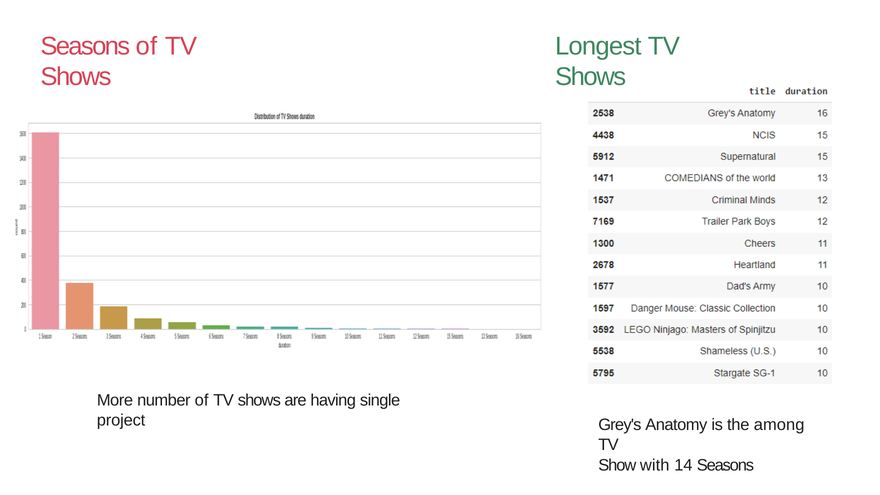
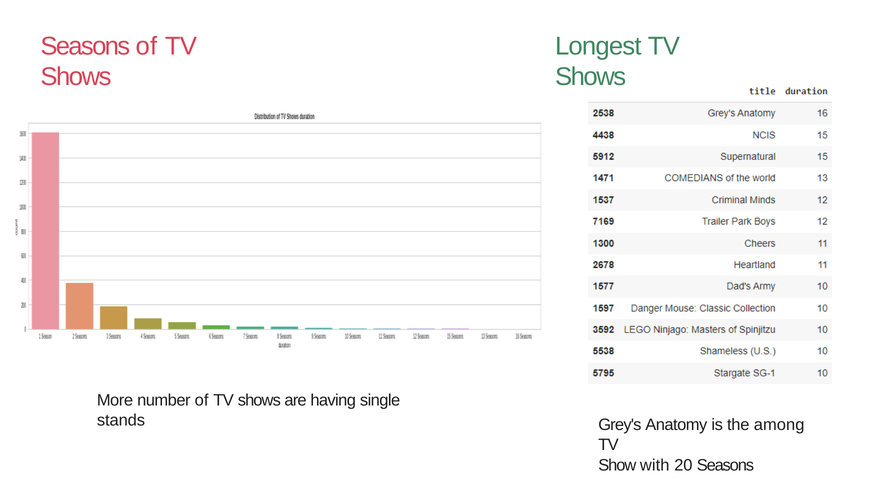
project: project -> stands
14: 14 -> 20
